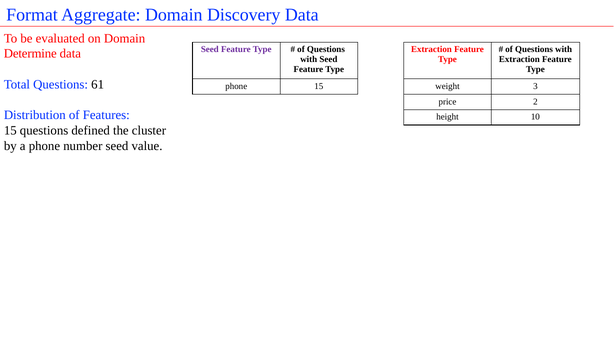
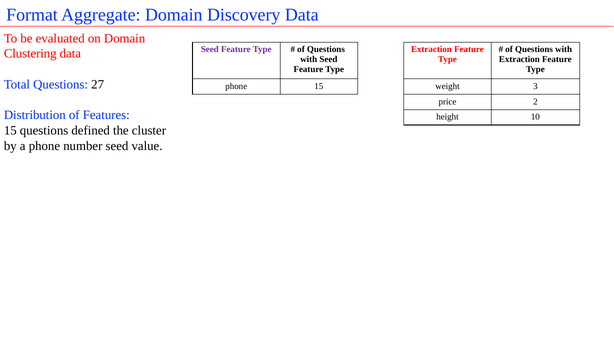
Determine: Determine -> Clustering
61: 61 -> 27
